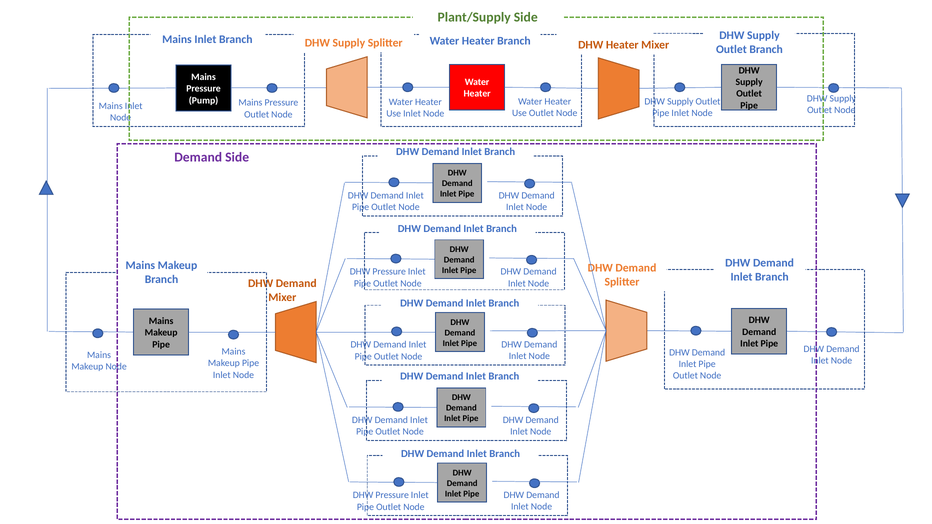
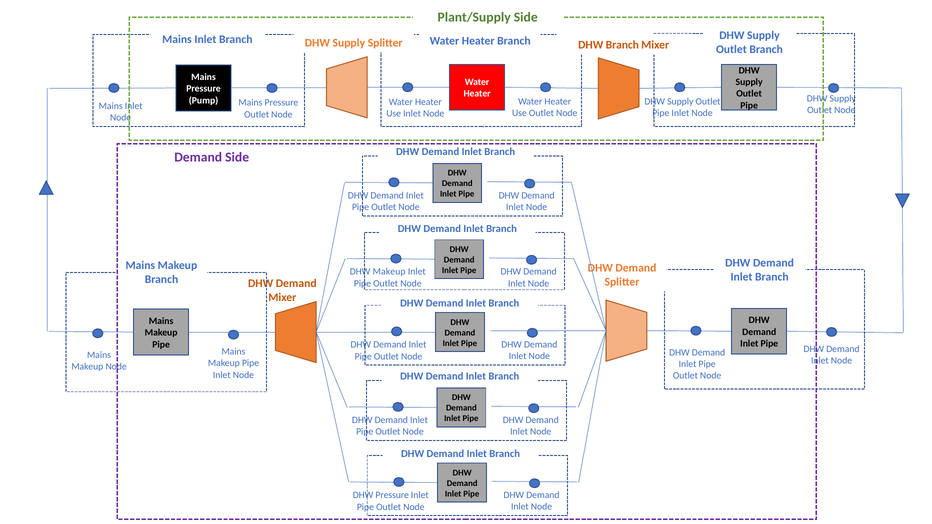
DHW Heater: Heater -> Branch
Pressure at (389, 272): Pressure -> Makeup
